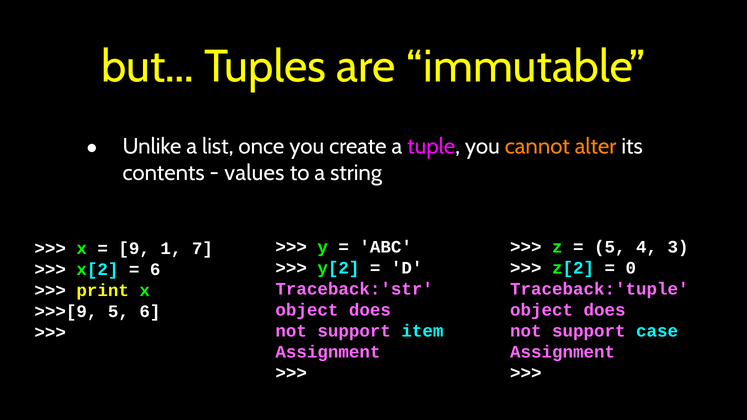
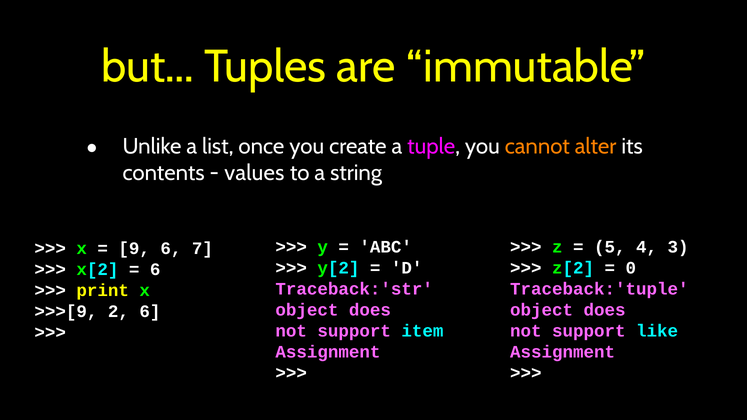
9 1: 1 -> 6
>>>[9 5: 5 -> 2
case: case -> like
